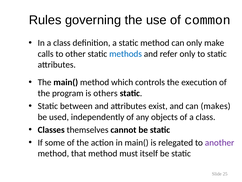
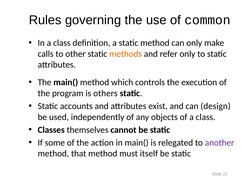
methods colour: blue -> orange
between: between -> accounts
makes: makes -> design
